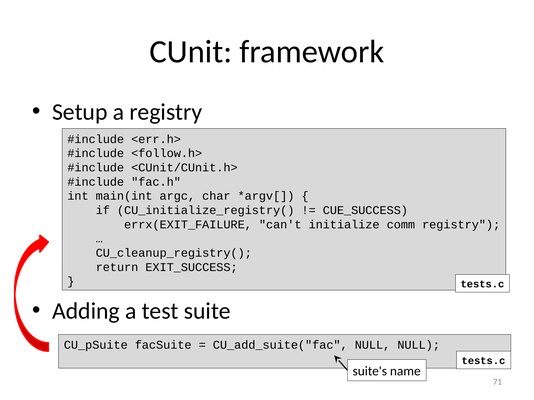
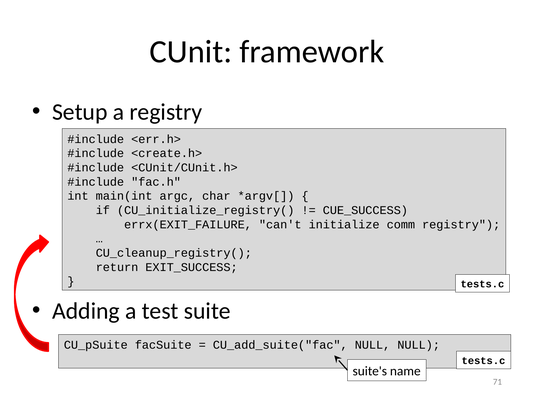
<follow.h>: <follow.h> -> <create.h>
